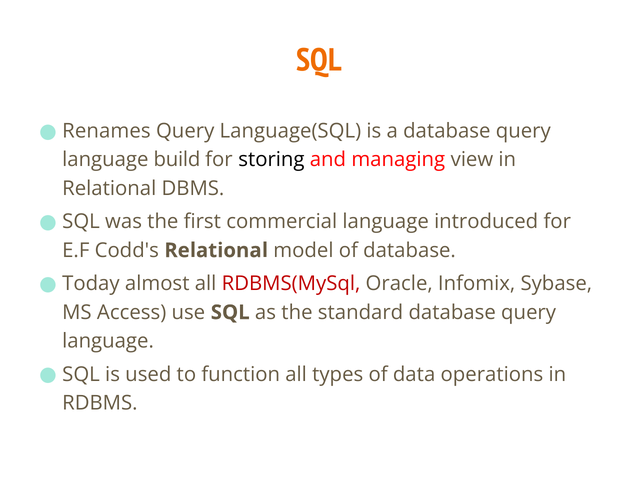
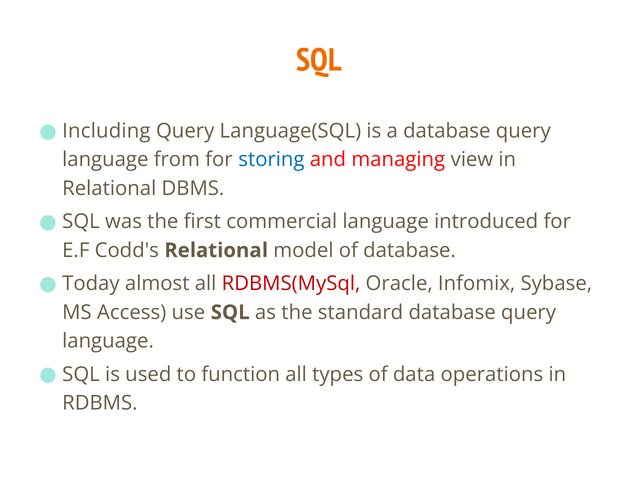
Renames: Renames -> Including
build: build -> from
storing colour: black -> blue
